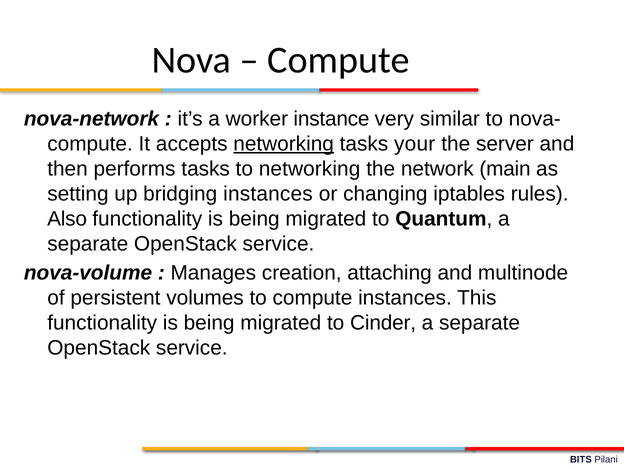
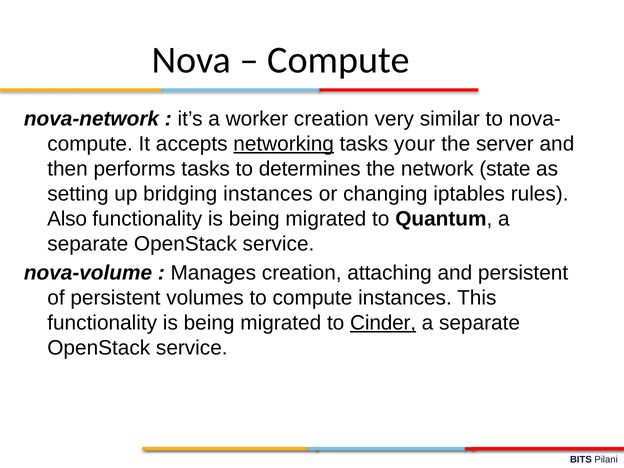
worker instance: instance -> creation
to networking: networking -> determines
main: main -> state
and multinode: multinode -> persistent
Cinder underline: none -> present
